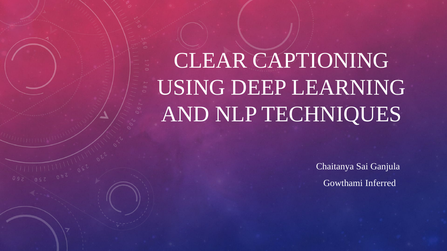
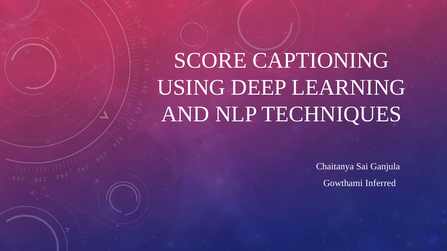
CLEAR: CLEAR -> SCORE
